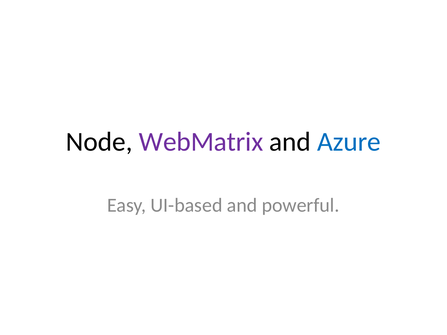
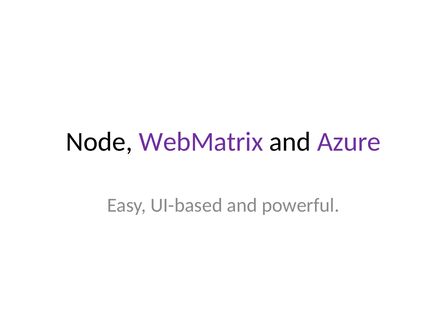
Azure colour: blue -> purple
